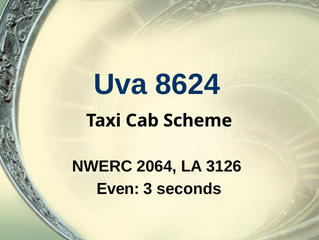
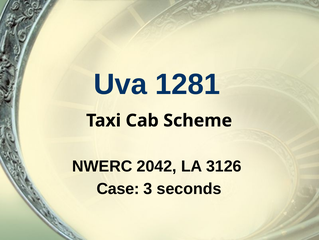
8624: 8624 -> 1281
2064: 2064 -> 2042
Even: Even -> Case
